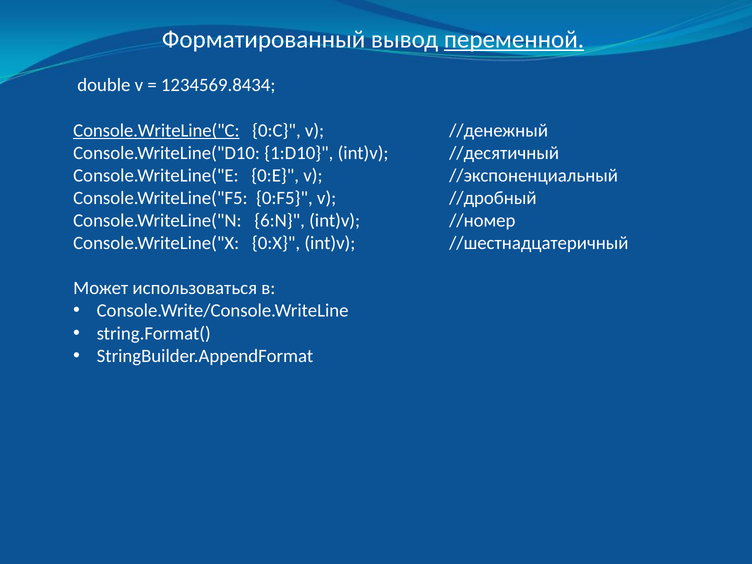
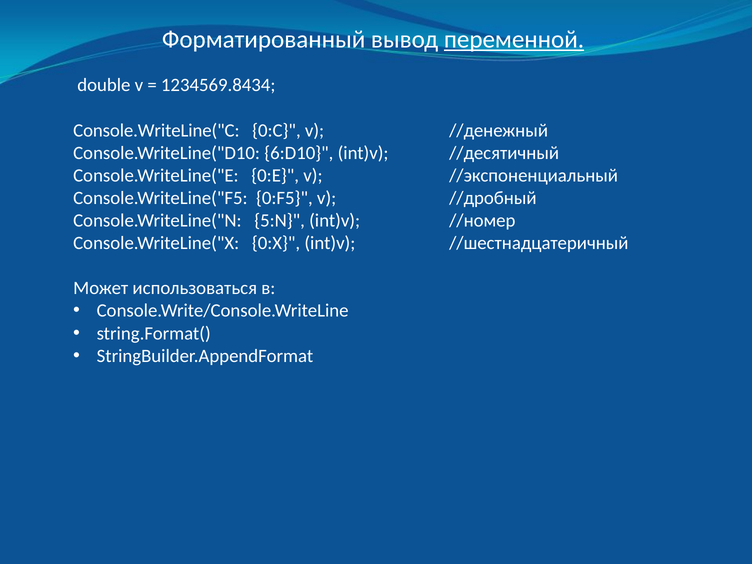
Console.WriteLine("C underline: present -> none
1:D10: 1:D10 -> 6:D10
6:N: 6:N -> 5:N
